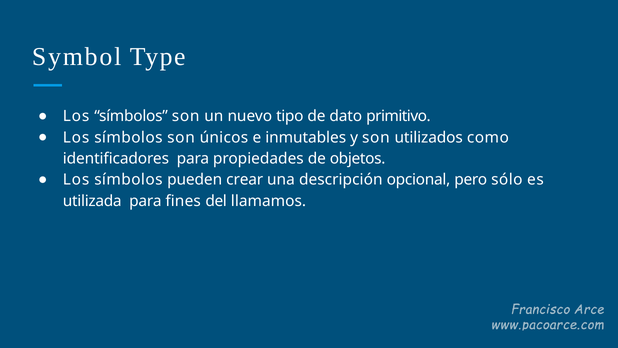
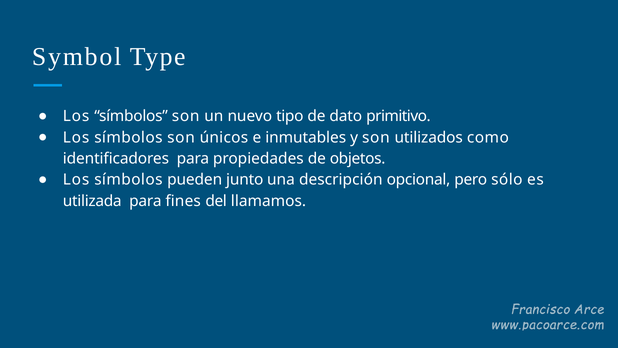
crear: crear -> junto
